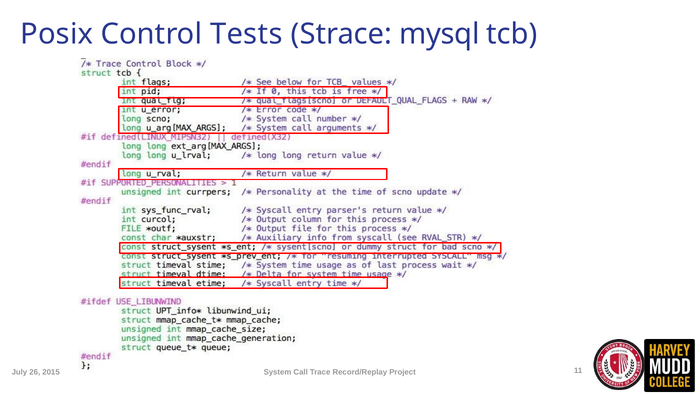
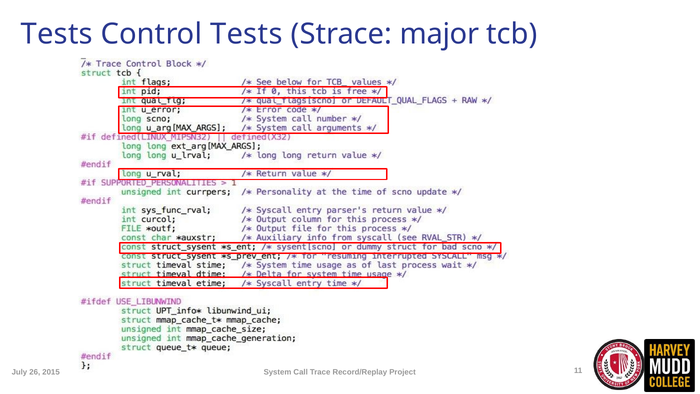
Posix at (57, 34): Posix -> Tests
mysql: mysql -> major
